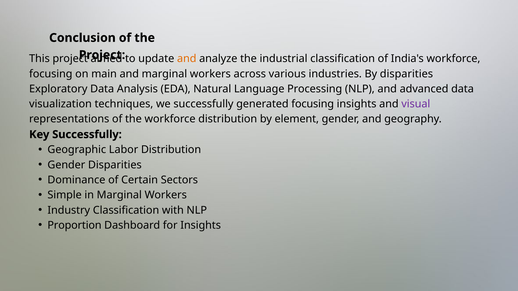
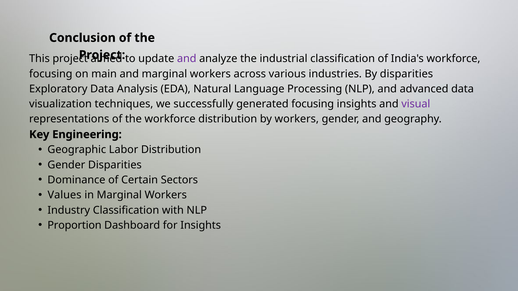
and at (187, 59) colour: orange -> purple
by element: element -> workers
Key Successfully: Successfully -> Engineering
Simple: Simple -> Values
